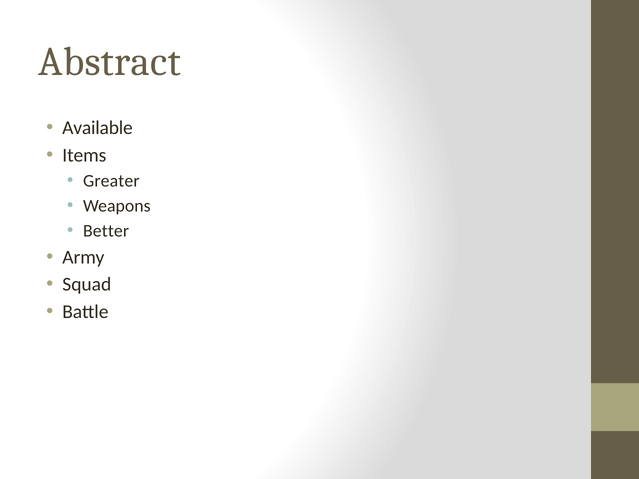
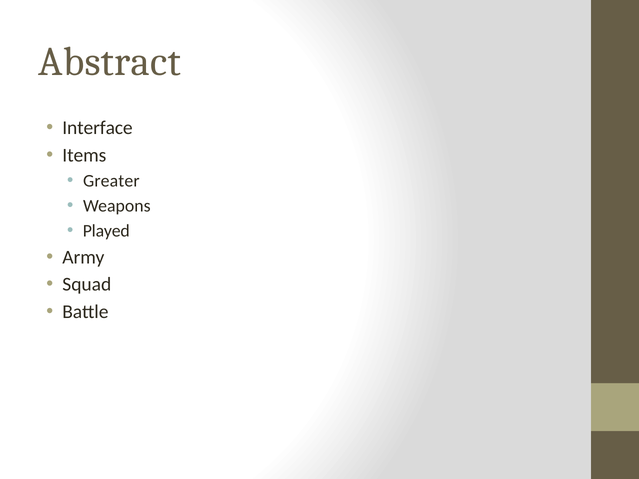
Available: Available -> Interface
Better: Better -> Played
